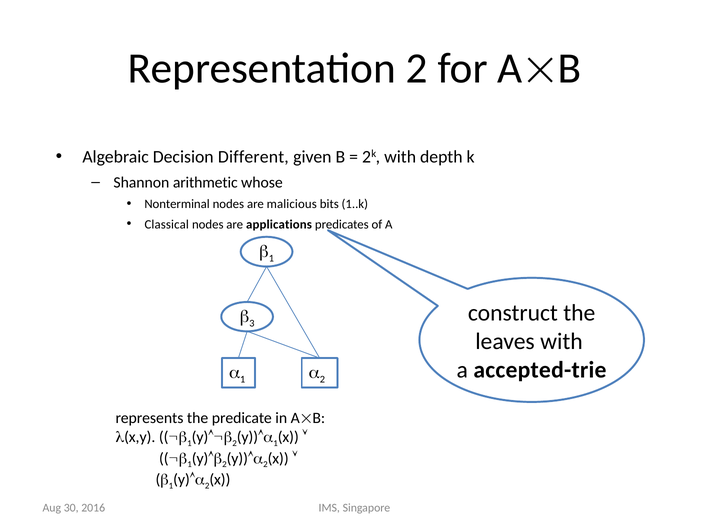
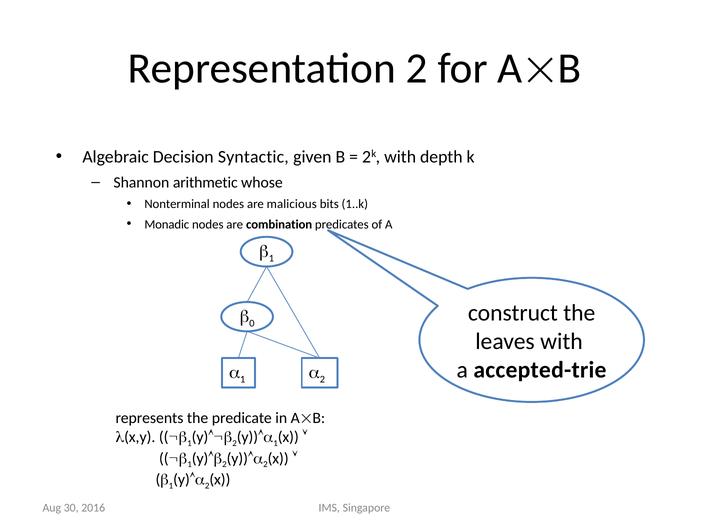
Different: Different -> Syntactic
Classical: Classical -> Monadic
applications: applications -> combination
3: 3 -> 0
